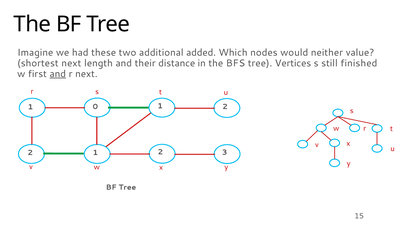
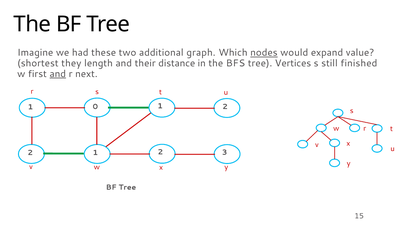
added: added -> graph
nodes underline: none -> present
neither: neither -> expand
shortest next: next -> they
